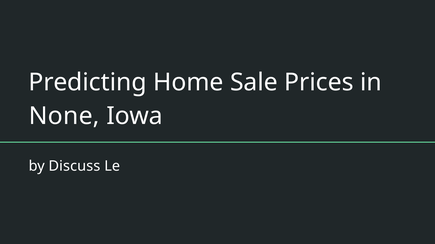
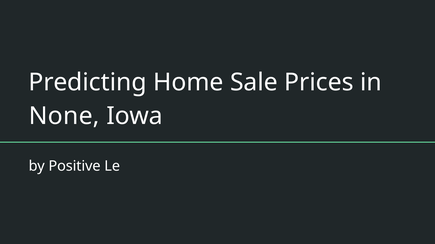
Discuss: Discuss -> Positive
